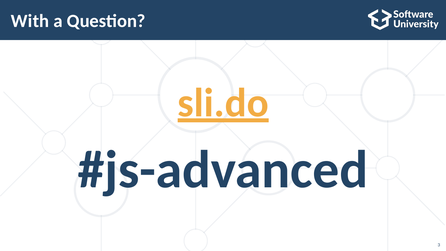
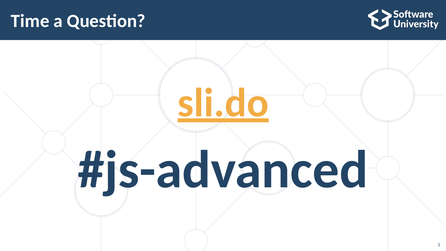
With: With -> Time
